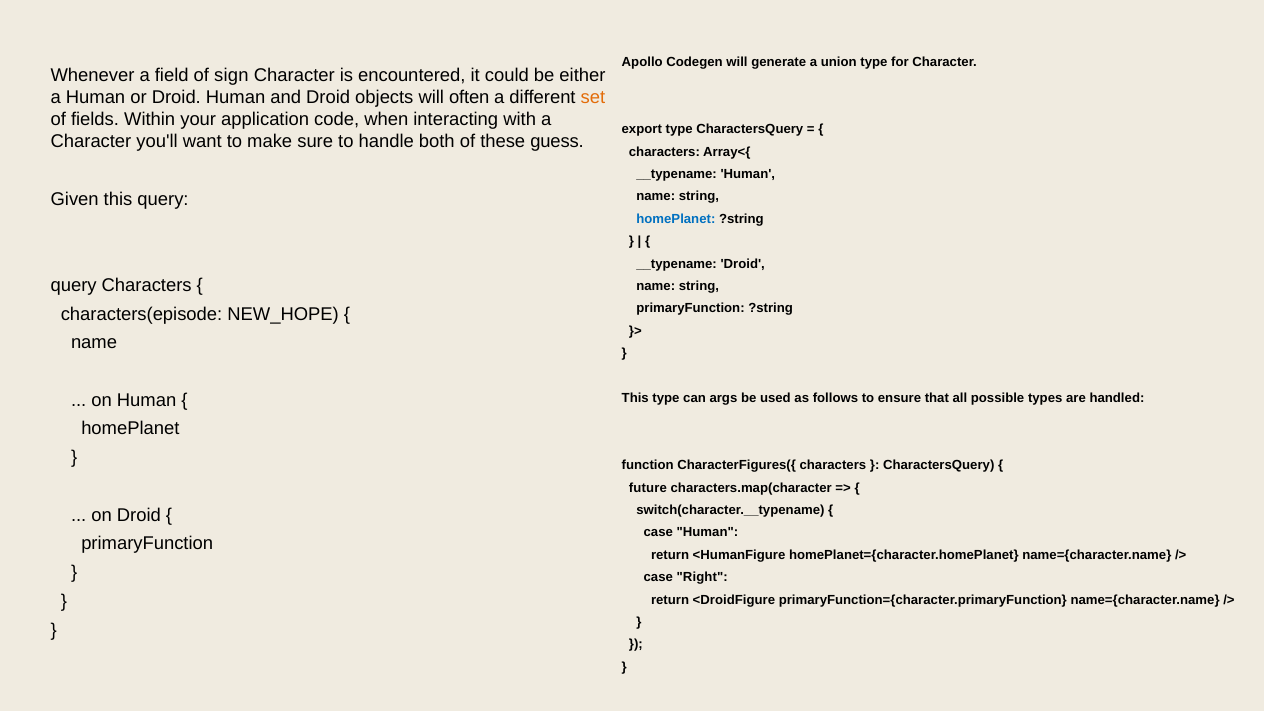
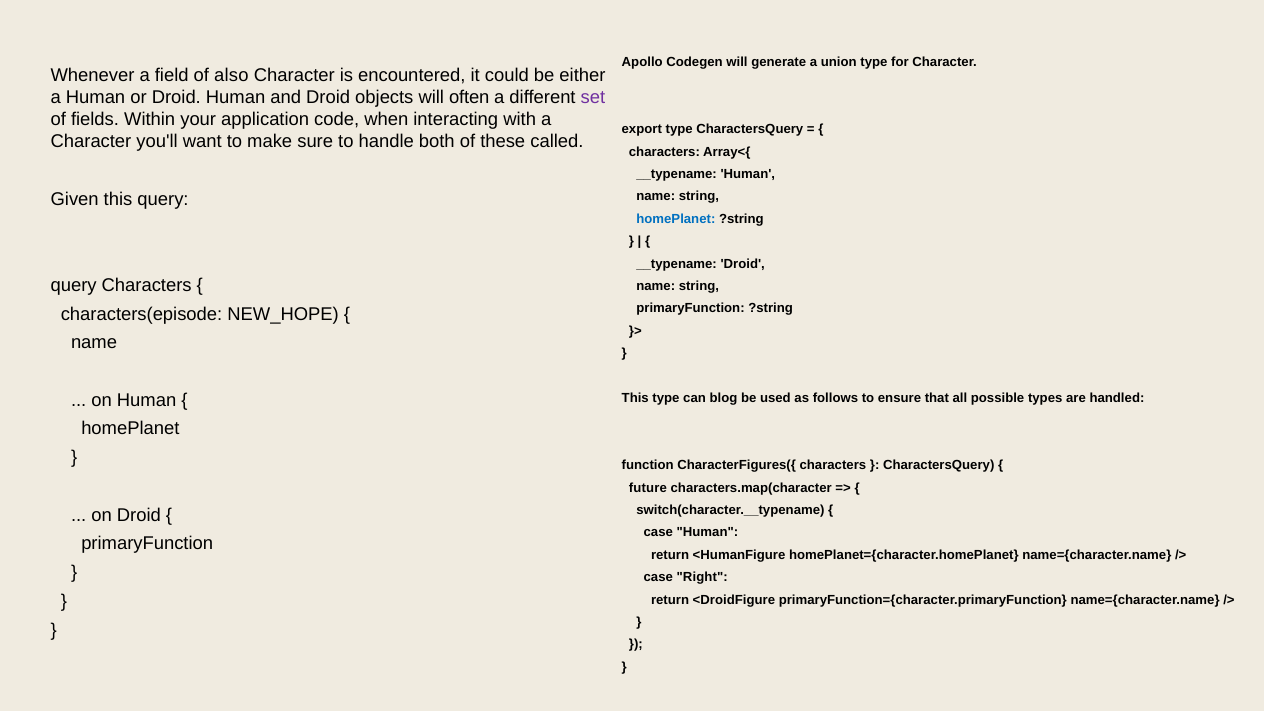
sign: sign -> also
set colour: orange -> purple
guess: guess -> called
args: args -> blog
